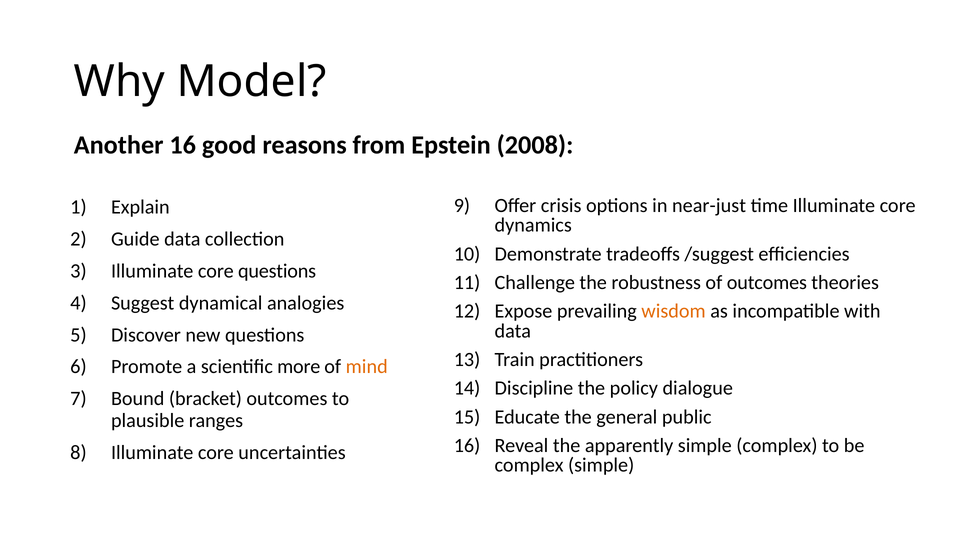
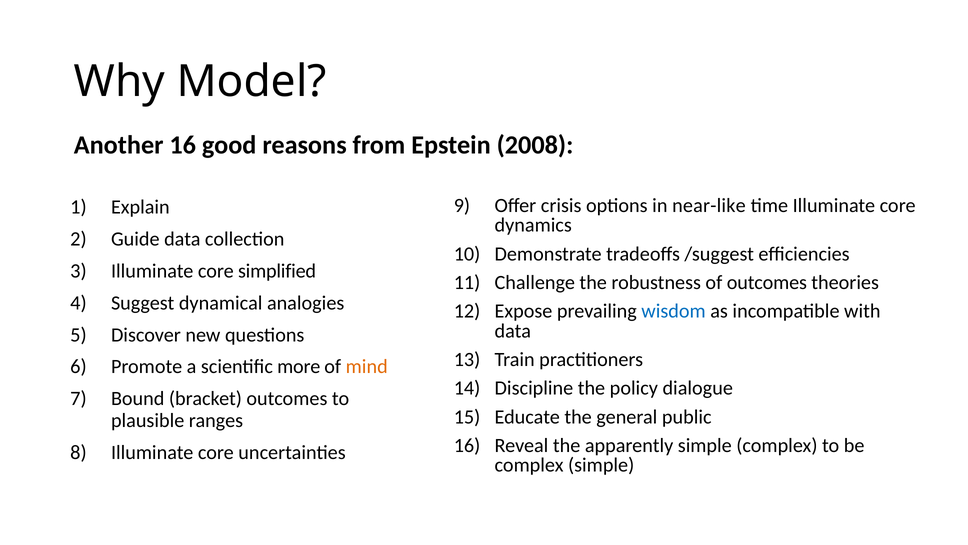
near-just: near-just -> near-like
core questions: questions -> simplified
wisdom colour: orange -> blue
